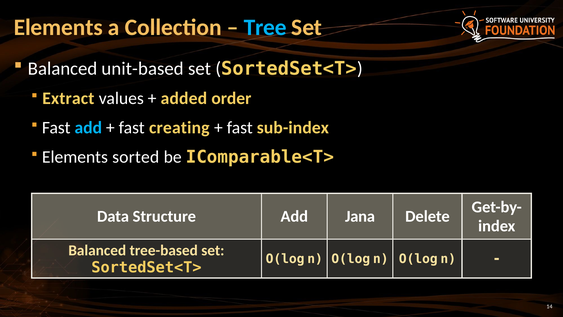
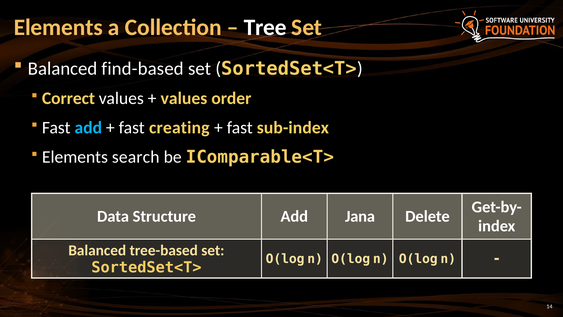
Tree colour: light blue -> white
unit-based: unit-based -> find-based
Extract: Extract -> Correct
added at (184, 98): added -> values
sorted: sorted -> search
